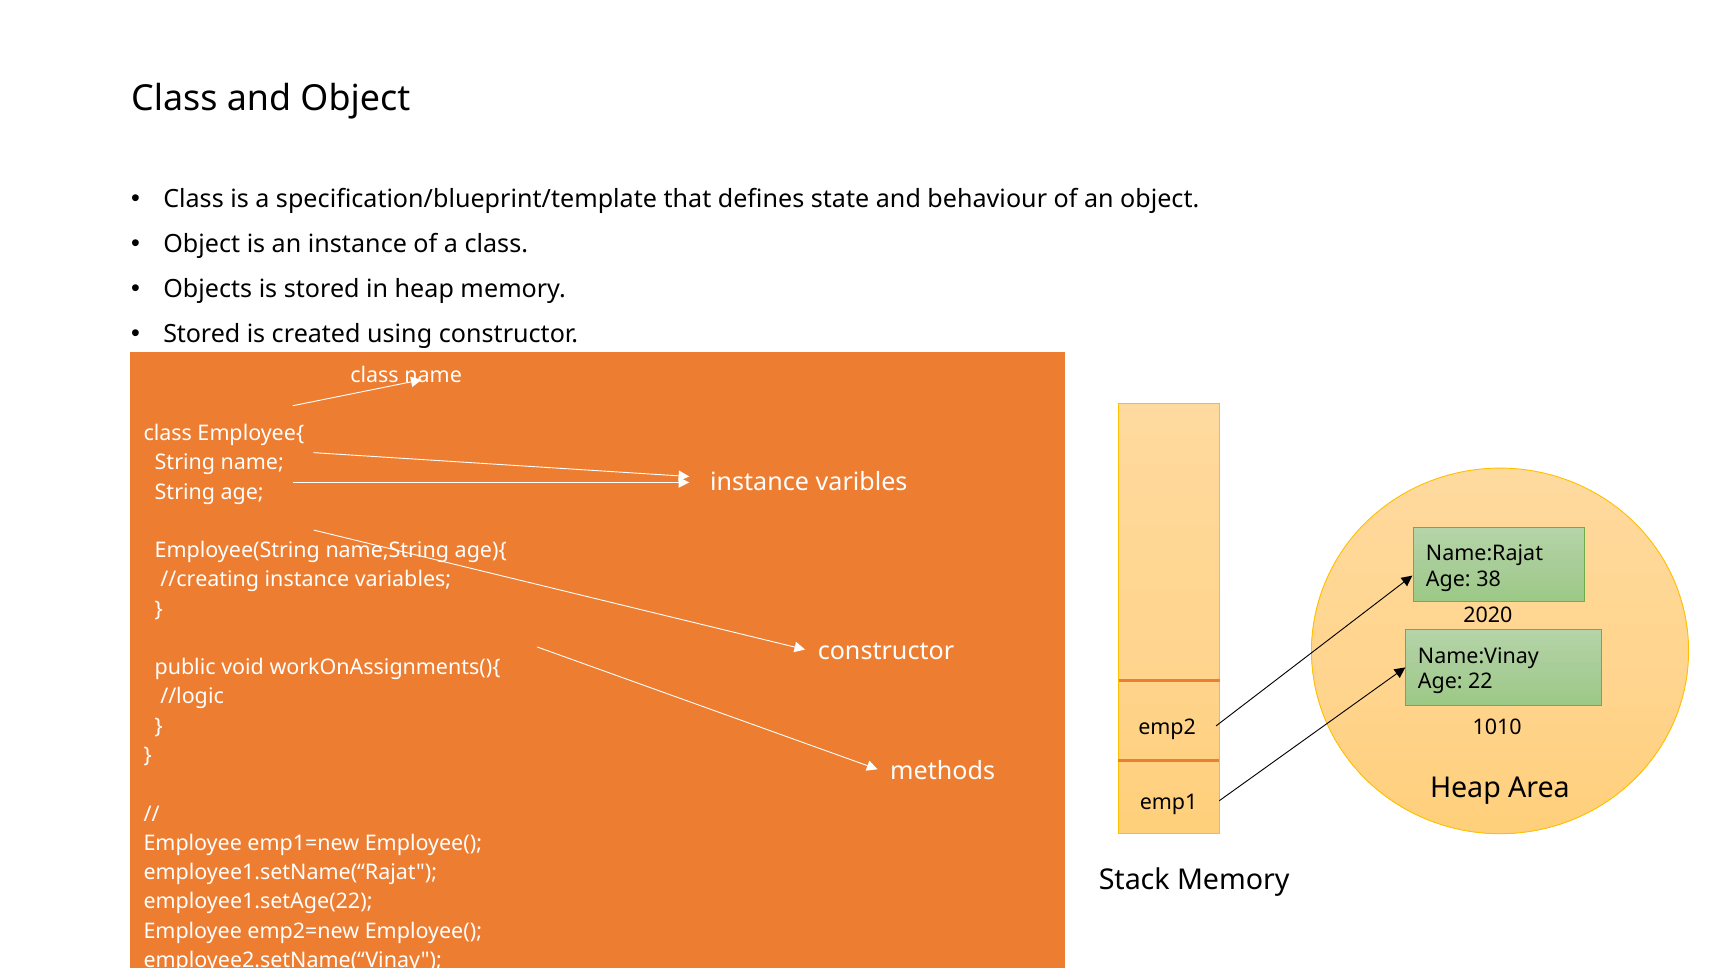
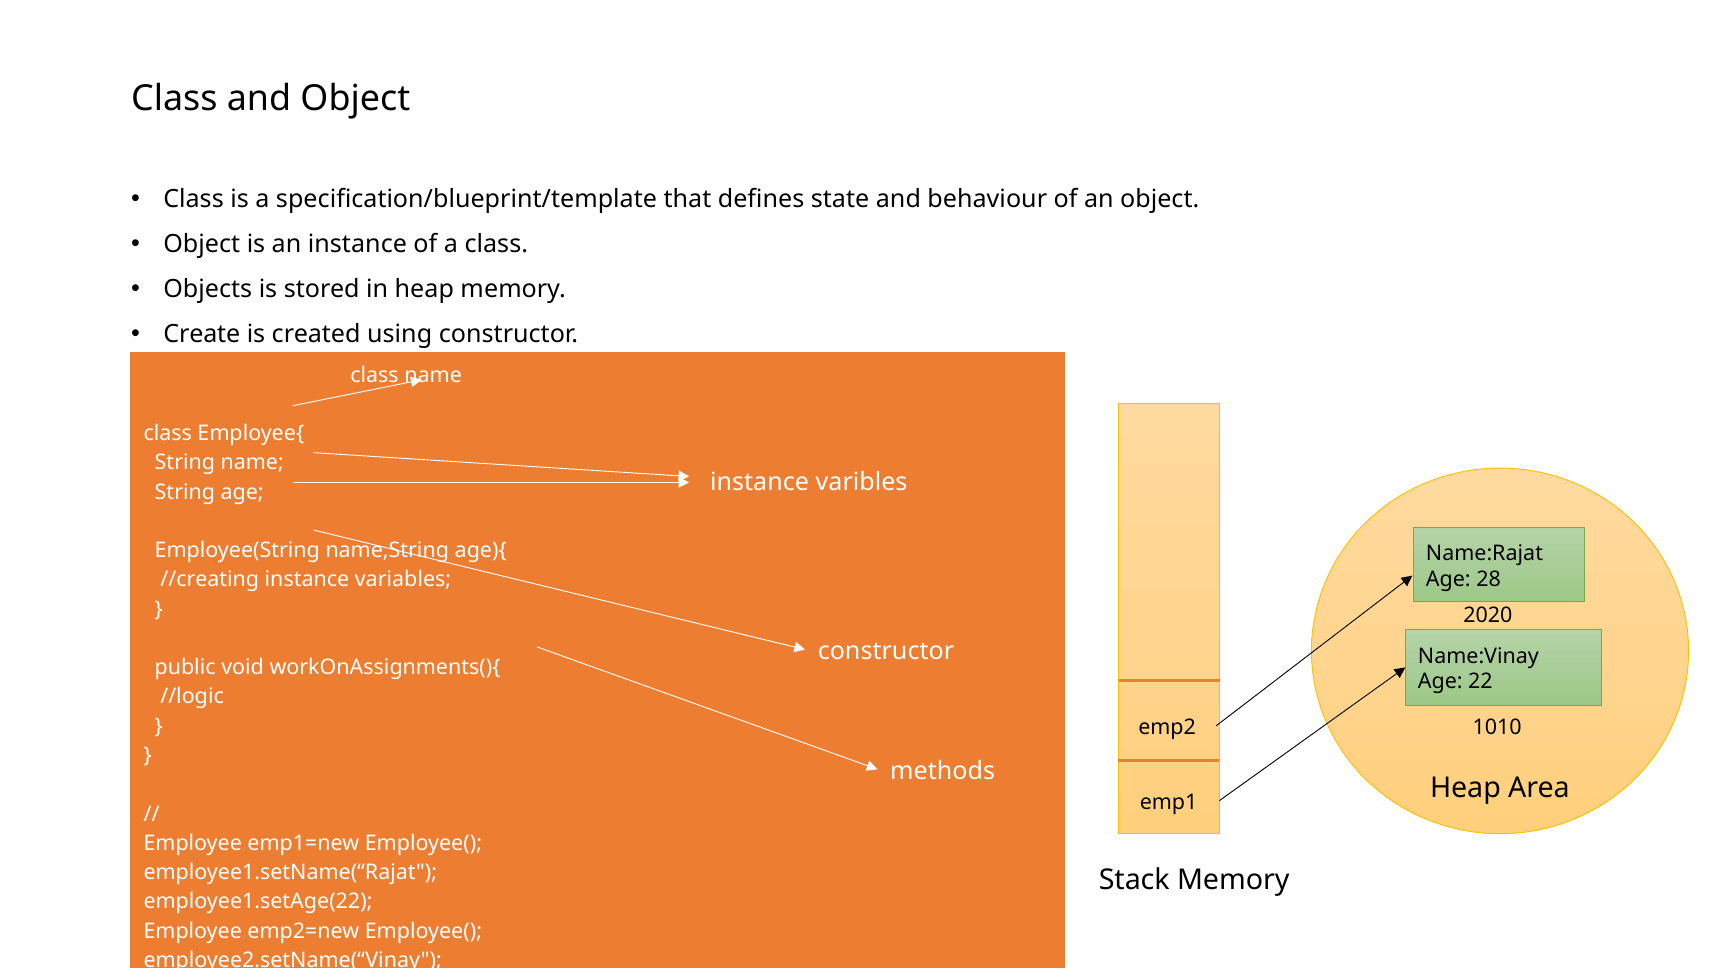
Stored at (202, 334): Stored -> Create
38: 38 -> 28
